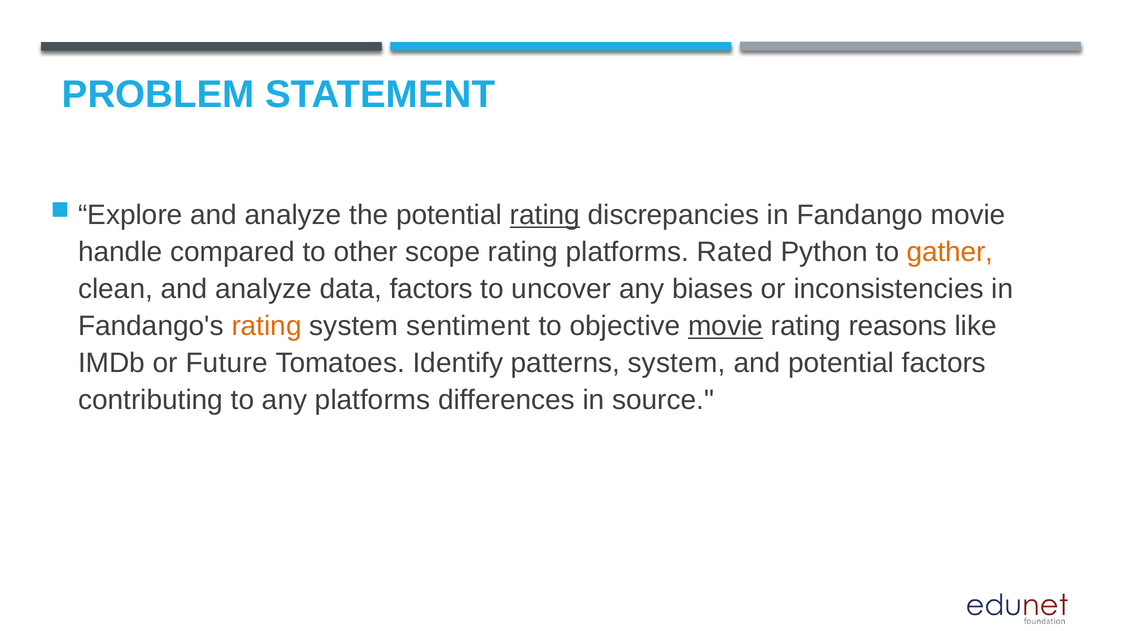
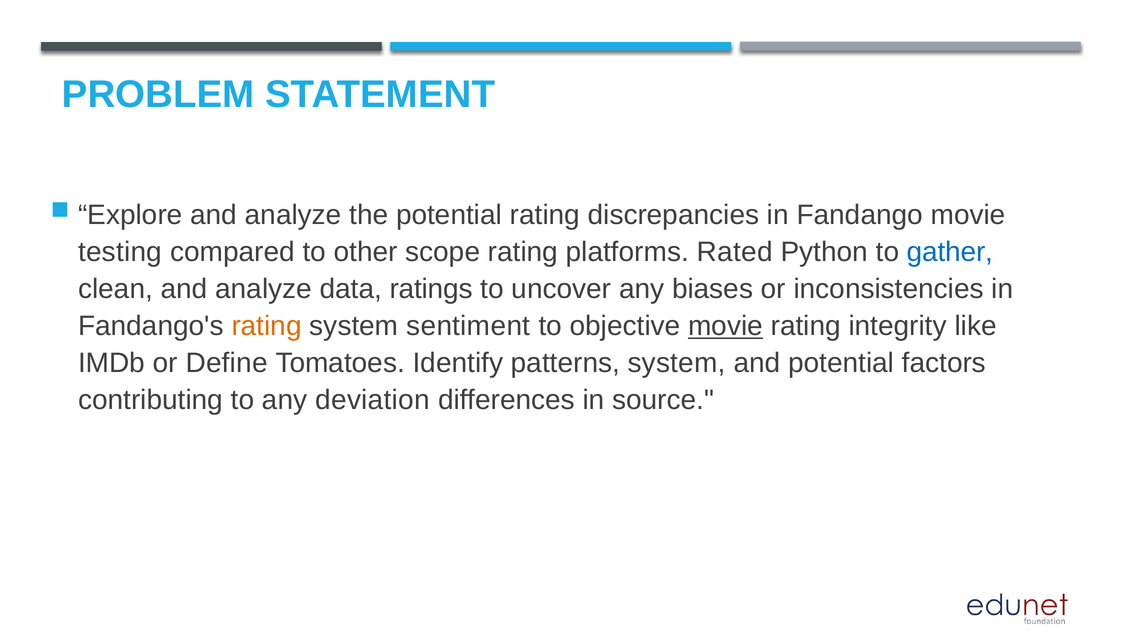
rating at (545, 215) underline: present -> none
handle: handle -> testing
gather colour: orange -> blue
data factors: factors -> ratings
reasons: reasons -> integrity
Future: Future -> Define
any platforms: platforms -> deviation
